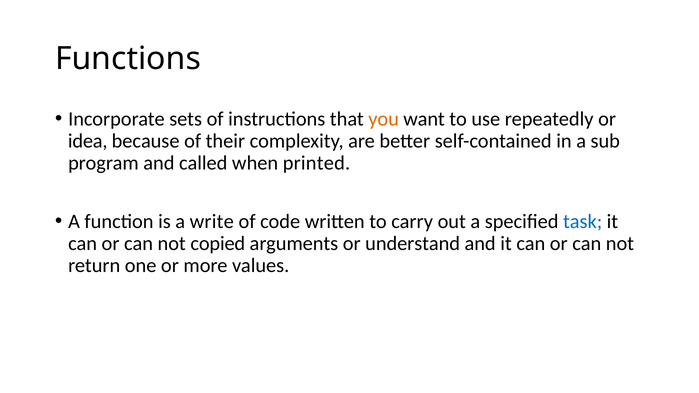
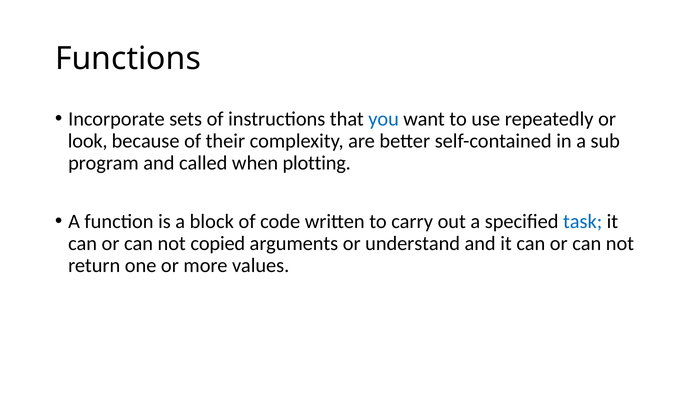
you colour: orange -> blue
idea: idea -> look
printed: printed -> plotting
write: write -> block
